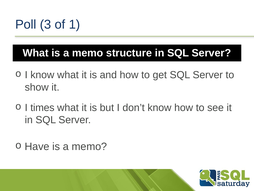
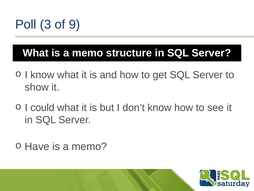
1: 1 -> 9
times: times -> could
